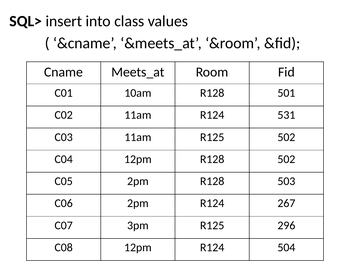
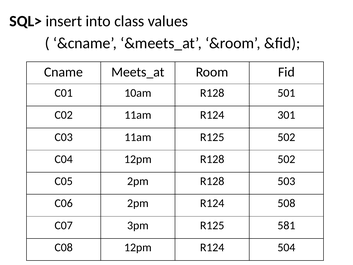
531: 531 -> 301
267: 267 -> 508
296: 296 -> 581
